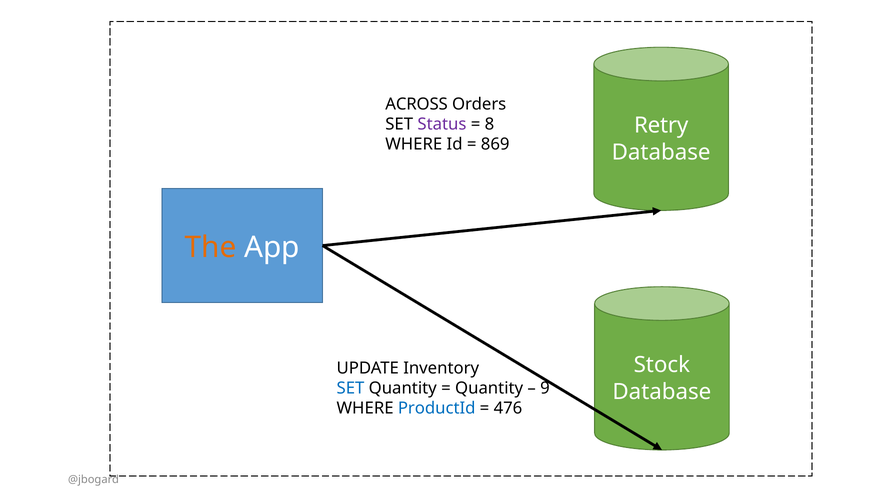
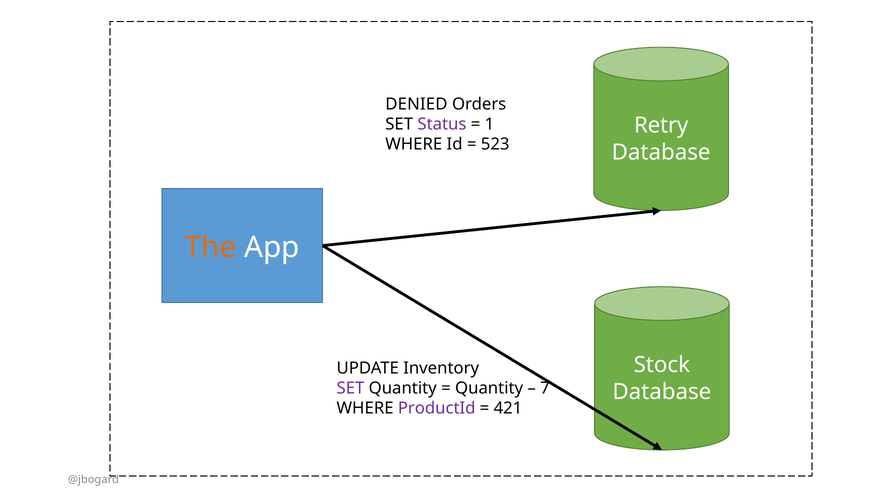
ACROSS: ACROSS -> DENIED
8: 8 -> 1
869: 869 -> 523
SET at (350, 389) colour: blue -> purple
9: 9 -> 7
ProductId colour: blue -> purple
476: 476 -> 421
